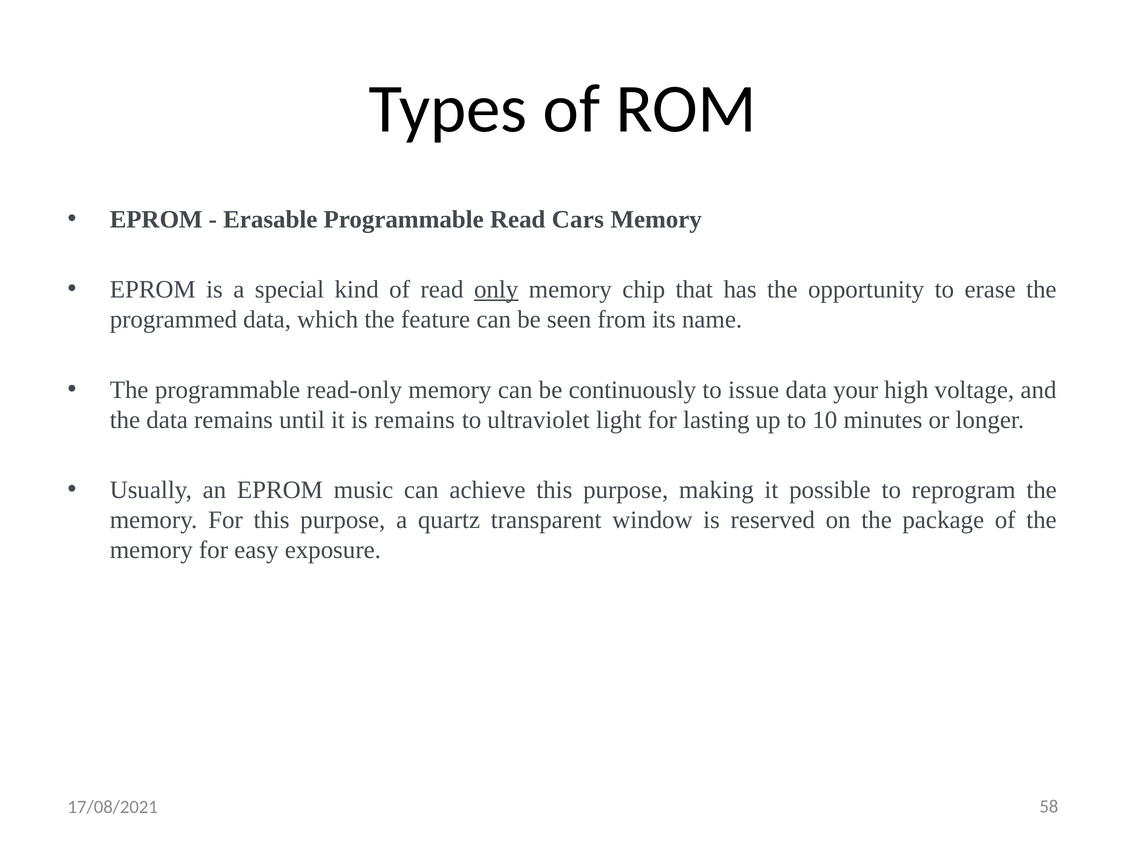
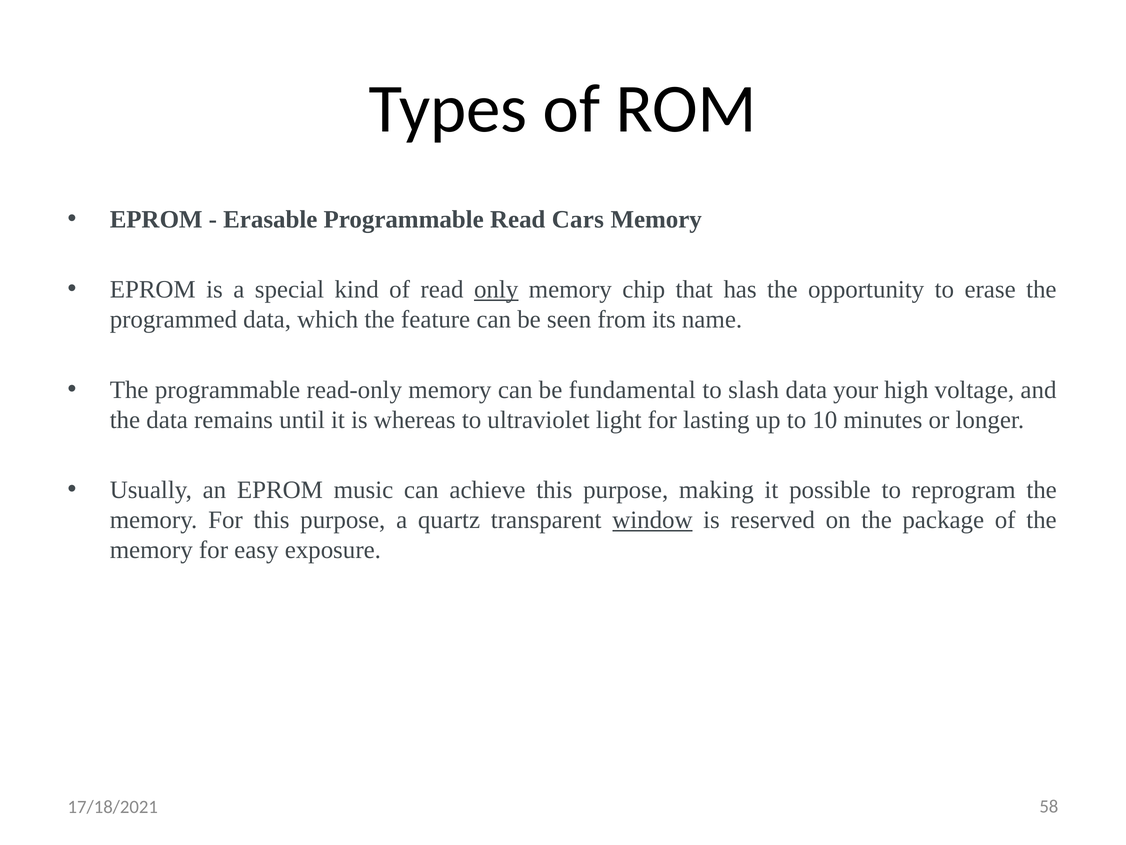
continuously: continuously -> fundamental
issue: issue -> slash
is remains: remains -> whereas
window underline: none -> present
17/08/2021: 17/08/2021 -> 17/18/2021
